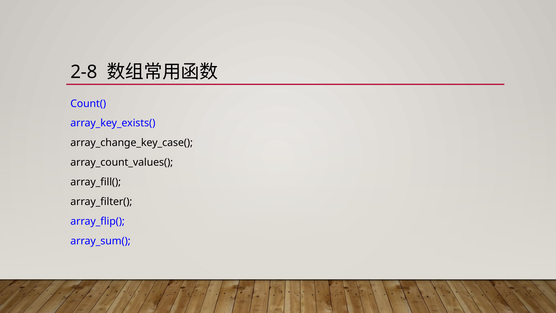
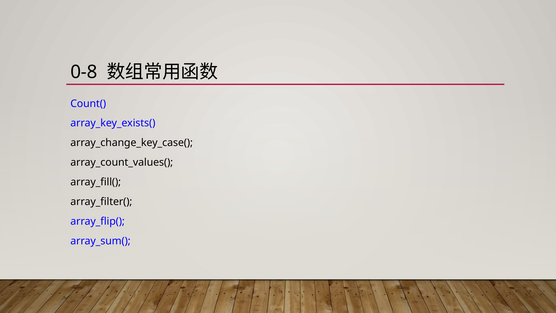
2-8: 2-8 -> 0-8
